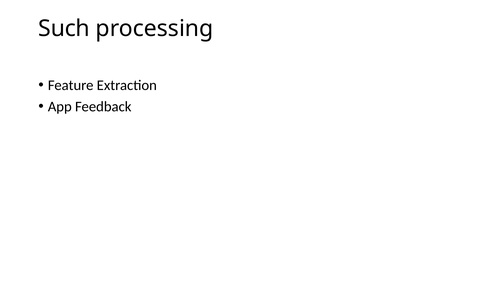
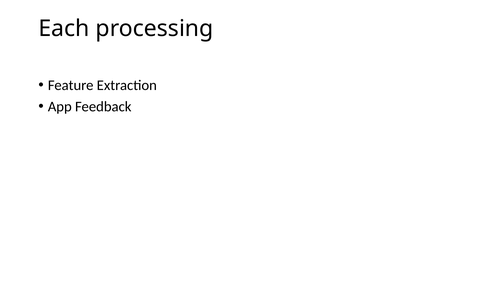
Such: Such -> Each
